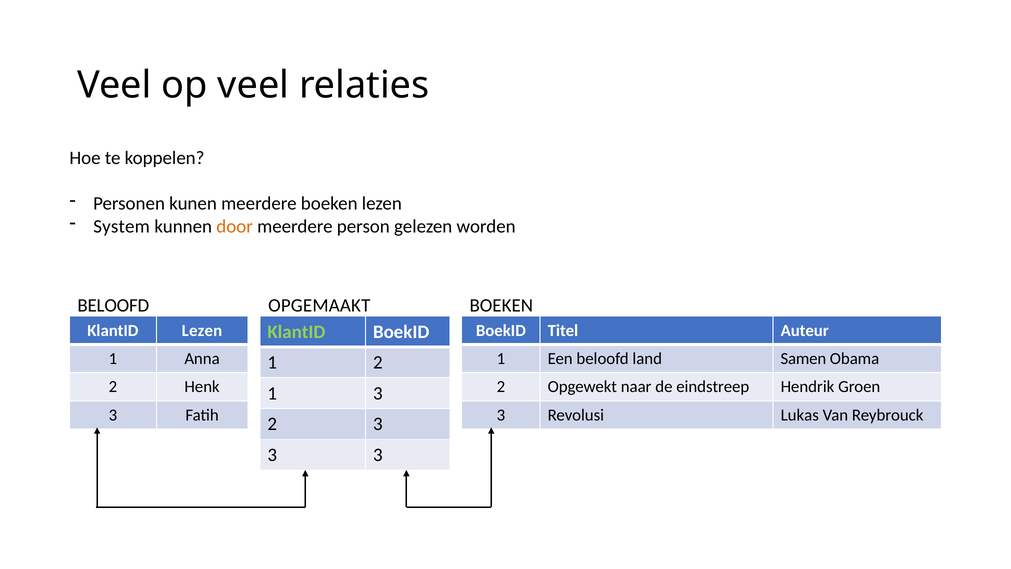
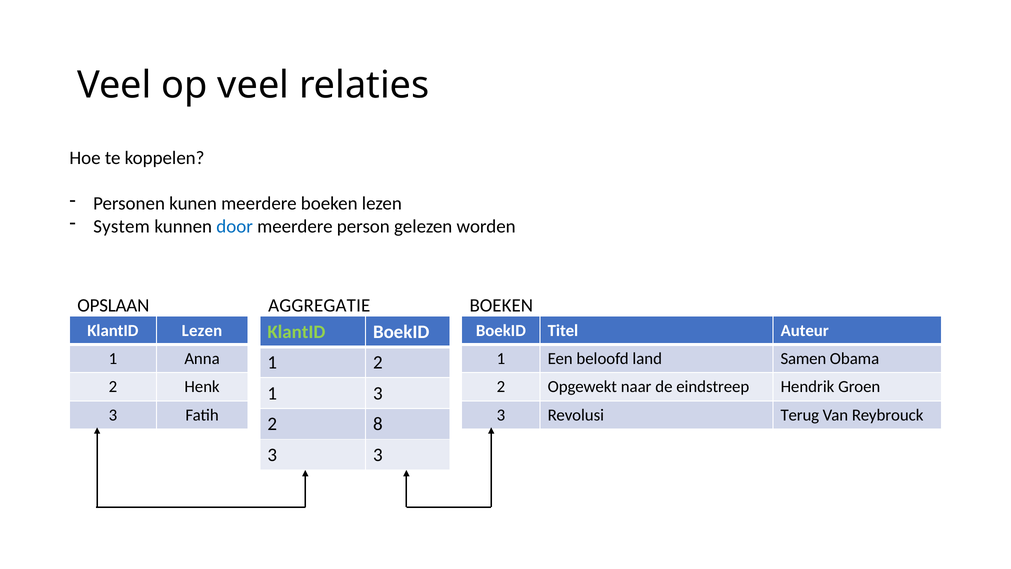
door colour: orange -> blue
BELOOFD at (113, 305): BELOOFD -> OPSLAAN
OPGEMAAKT: OPGEMAAKT -> AGGREGATIE
Lukas: Lukas -> Terug
2 3: 3 -> 8
